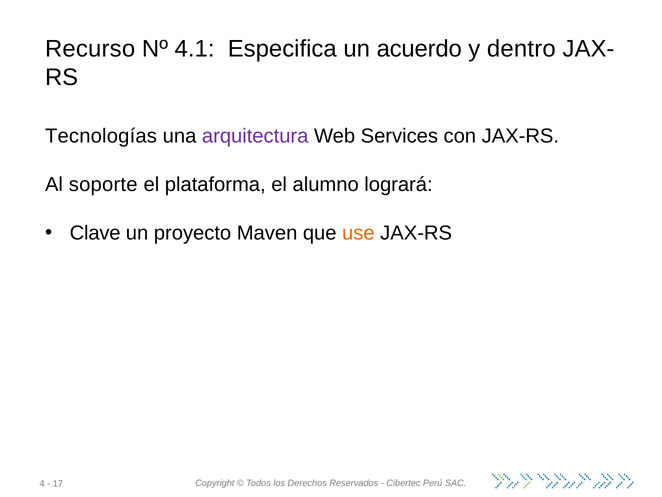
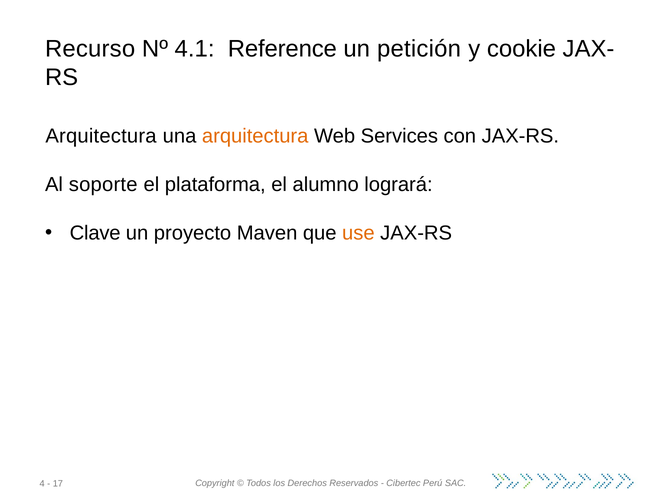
Especifica: Especifica -> Reference
acuerdo: acuerdo -> petición
dentro: dentro -> cookie
Tecnologías at (101, 136): Tecnologías -> Arquitectura
arquitectura at (255, 136) colour: purple -> orange
